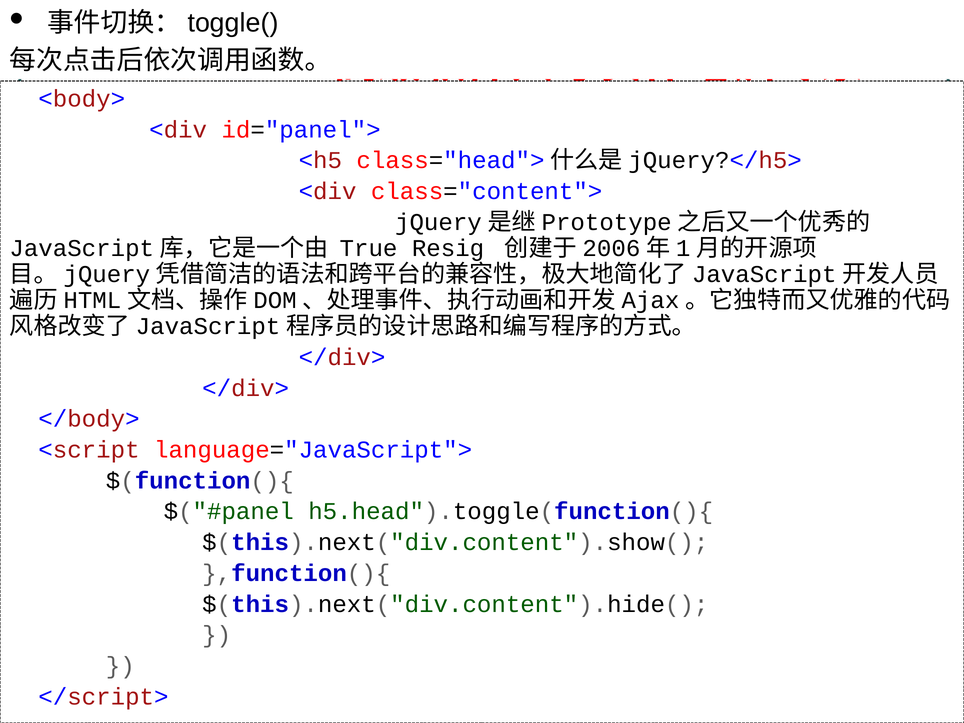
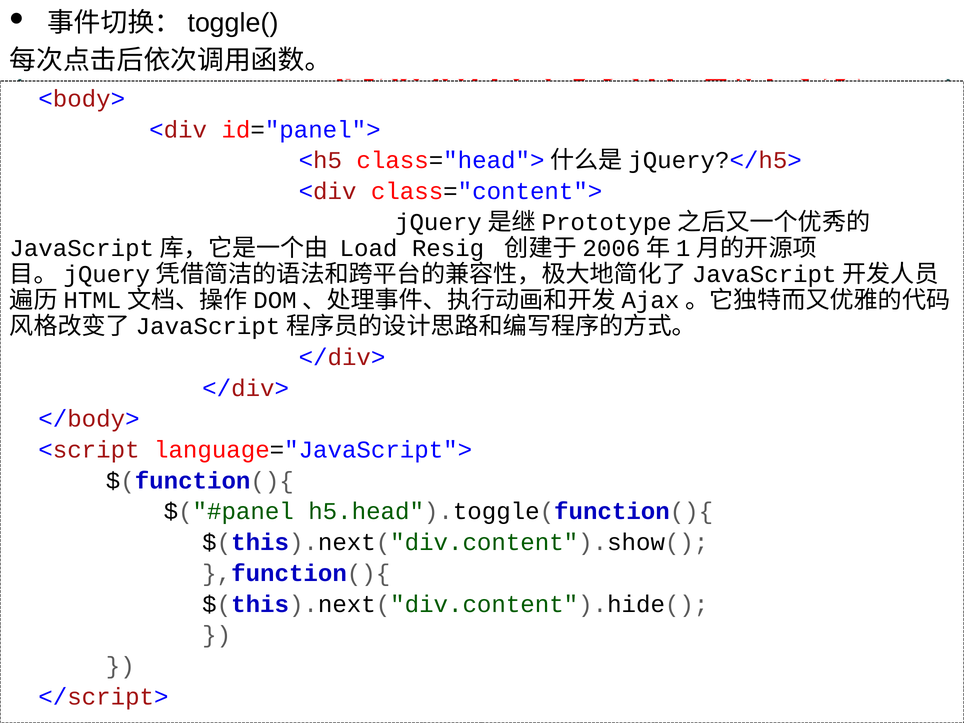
True: True -> Load
